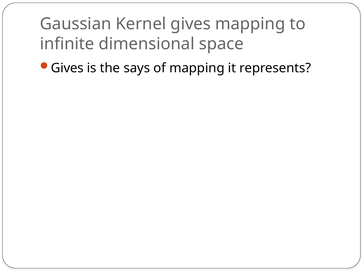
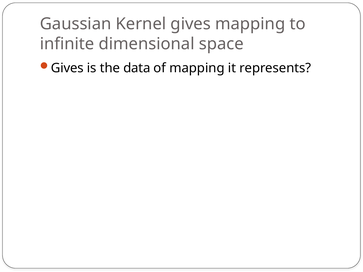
says: says -> data
